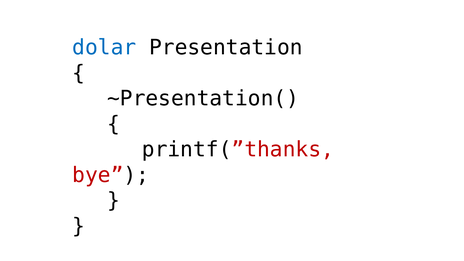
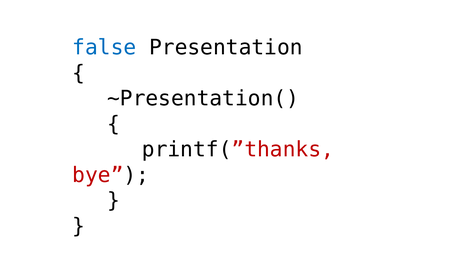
dolar: dolar -> false
